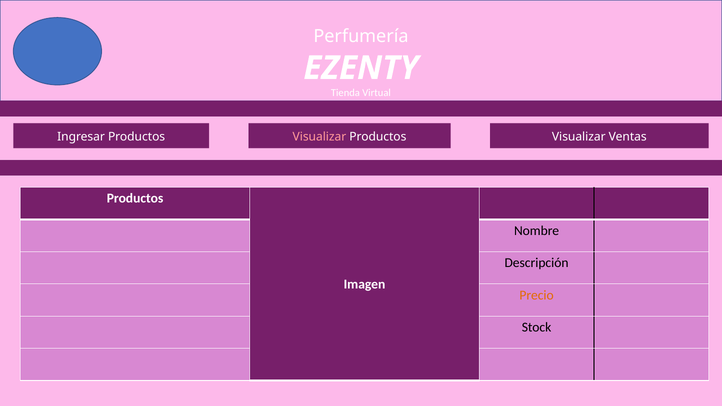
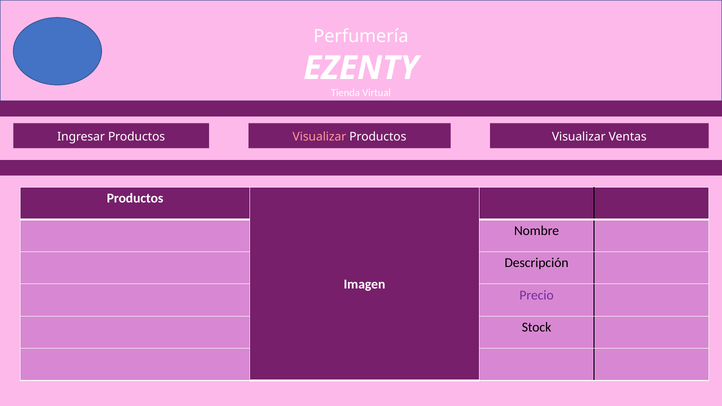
Precio colour: orange -> purple
